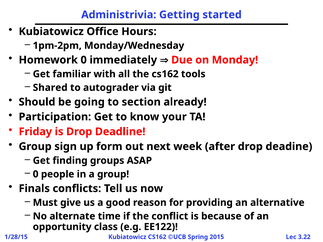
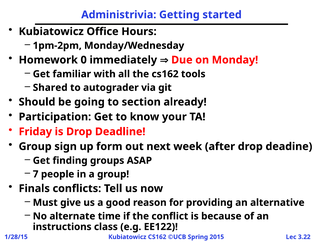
0 at (36, 174): 0 -> 7
opportunity: opportunity -> instructions
